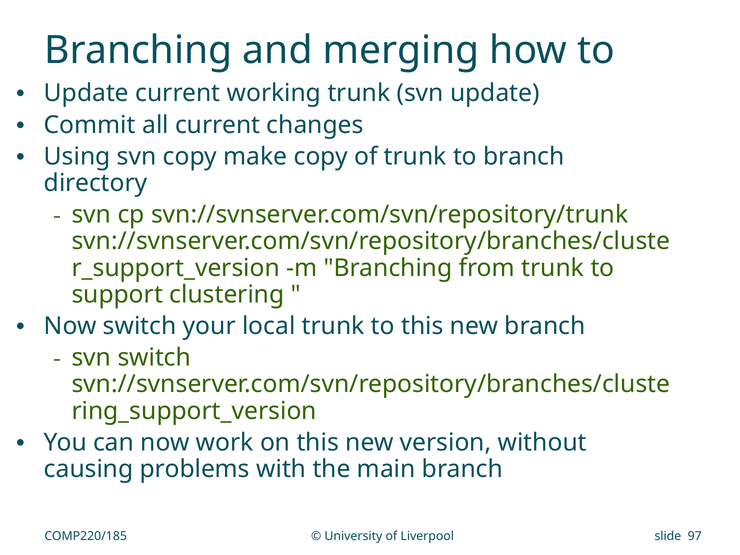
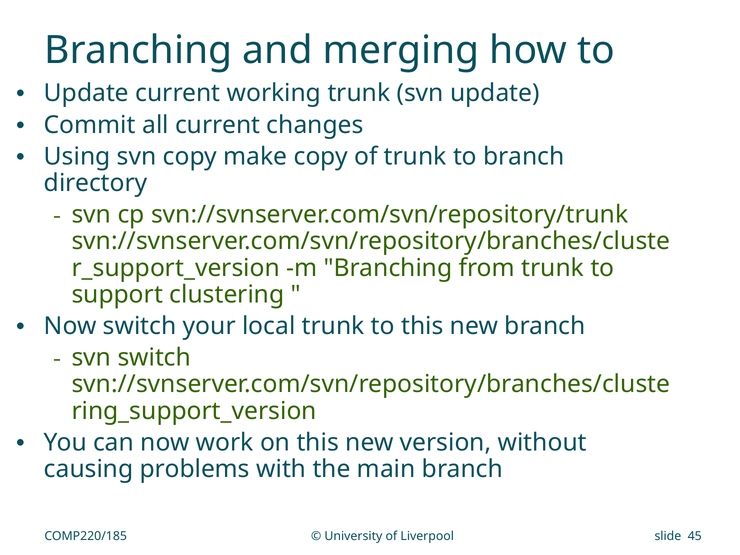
97: 97 -> 45
